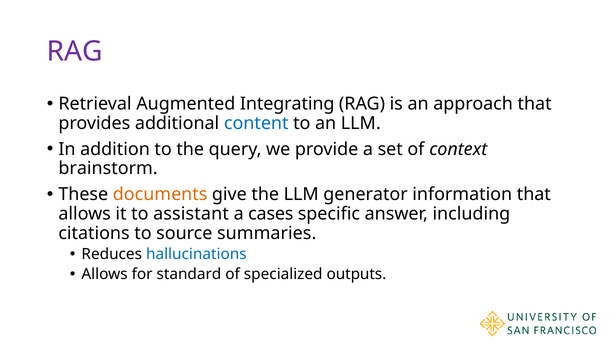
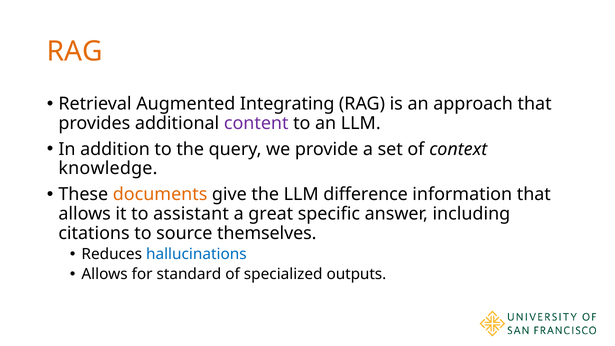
RAG at (75, 52) colour: purple -> orange
content colour: blue -> purple
brainstorm: brainstorm -> knowledge
generator: generator -> difference
cases: cases -> great
summaries: summaries -> themselves
